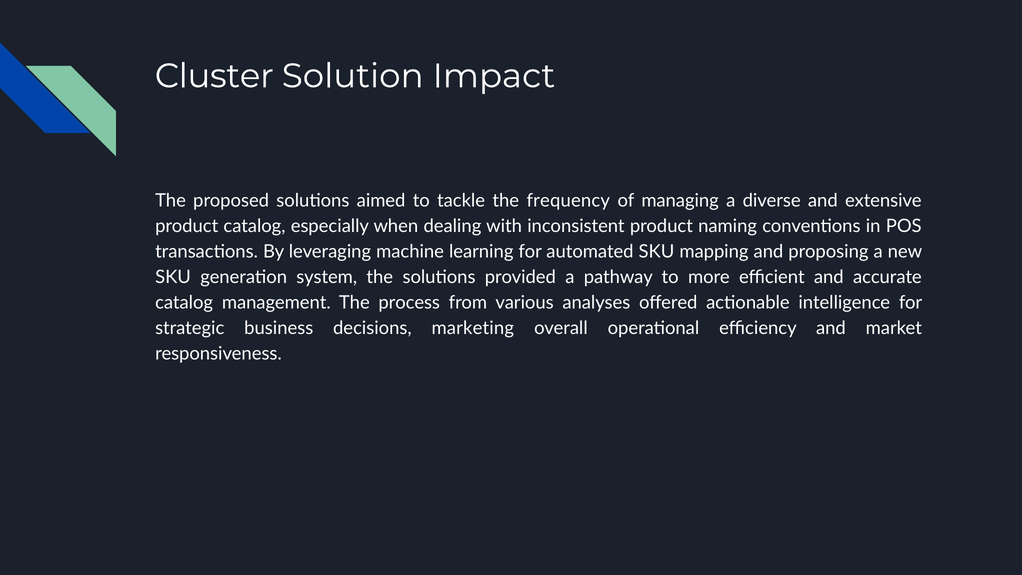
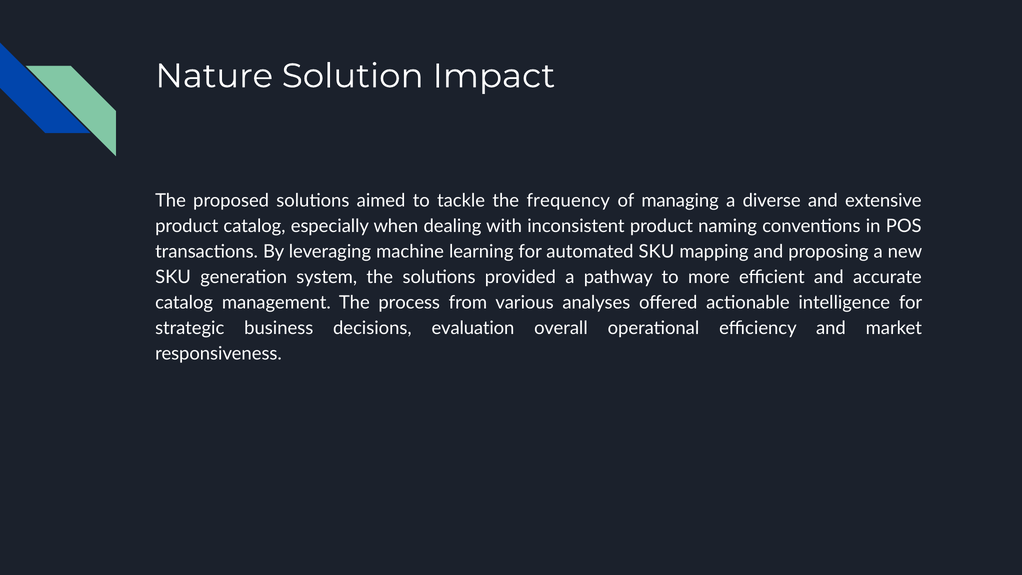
Cluster: Cluster -> Nature
marketing: marketing -> evaluation
